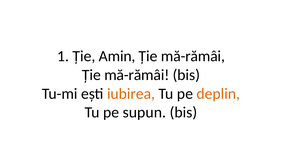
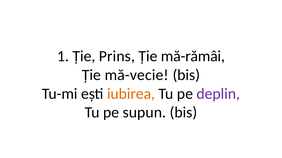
Amin: Amin -> Prins
mă-rămâi at (137, 75): mă-rămâi -> mă-vecie
deplin colour: orange -> purple
